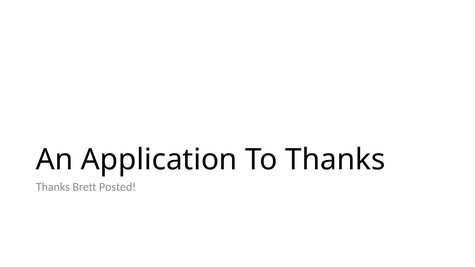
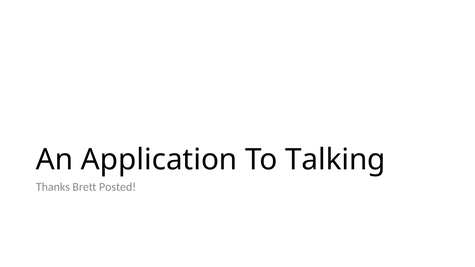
To Thanks: Thanks -> Talking
